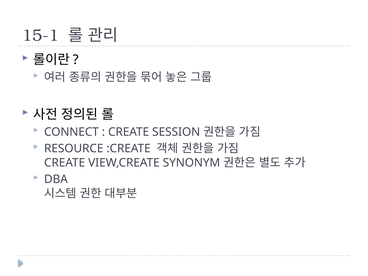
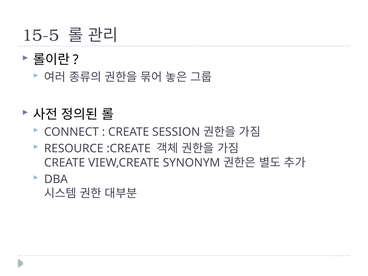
15-1: 15-1 -> 15-5
